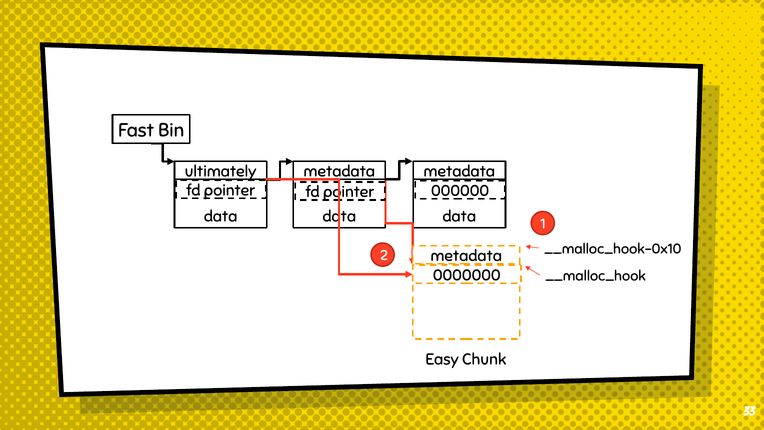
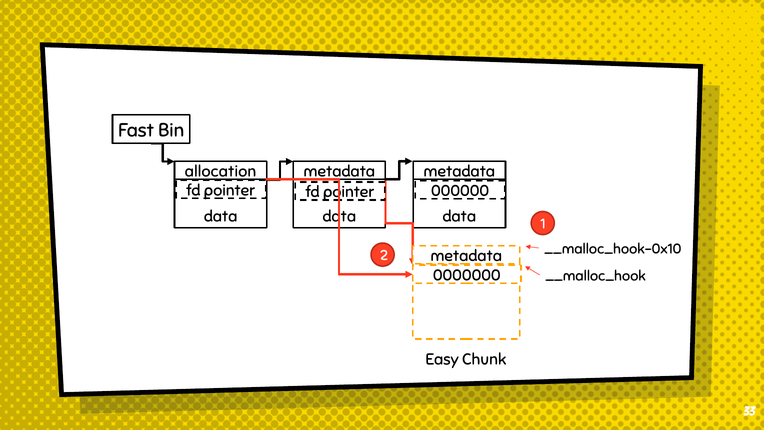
ultimately: ultimately -> allocation
